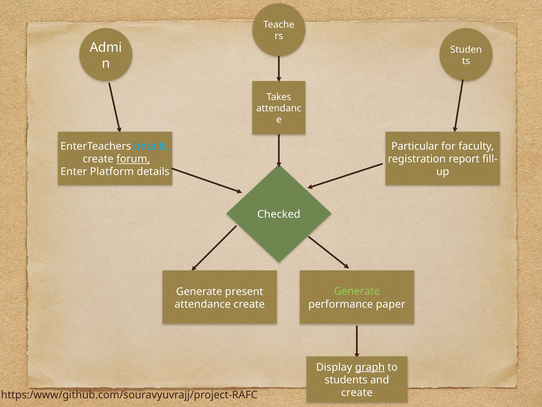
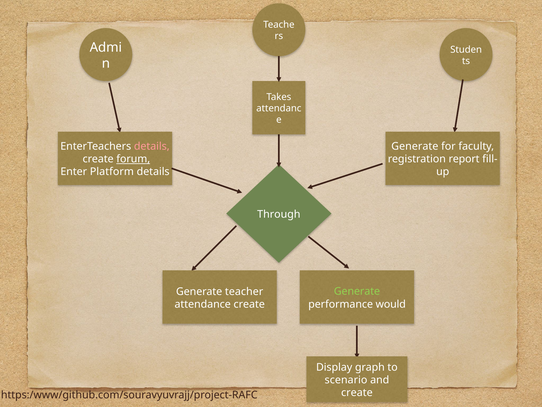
details at (152, 146) colour: light blue -> pink
Particular at (415, 146): Particular -> Generate
Checked: Checked -> Through
present: present -> teacher
paper: paper -> would
graph underline: present -> none
students: students -> scenario
